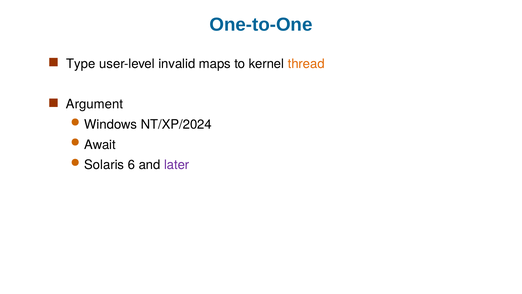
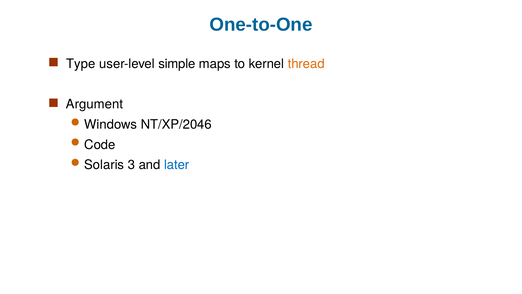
invalid: invalid -> simple
NT/XP/2024: NT/XP/2024 -> NT/XP/2046
Await: Await -> Code
6: 6 -> 3
later colour: purple -> blue
